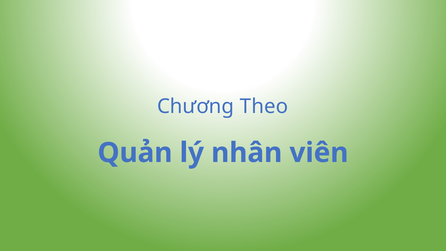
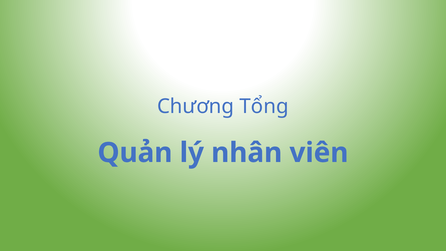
Theo: Theo -> Tổng
